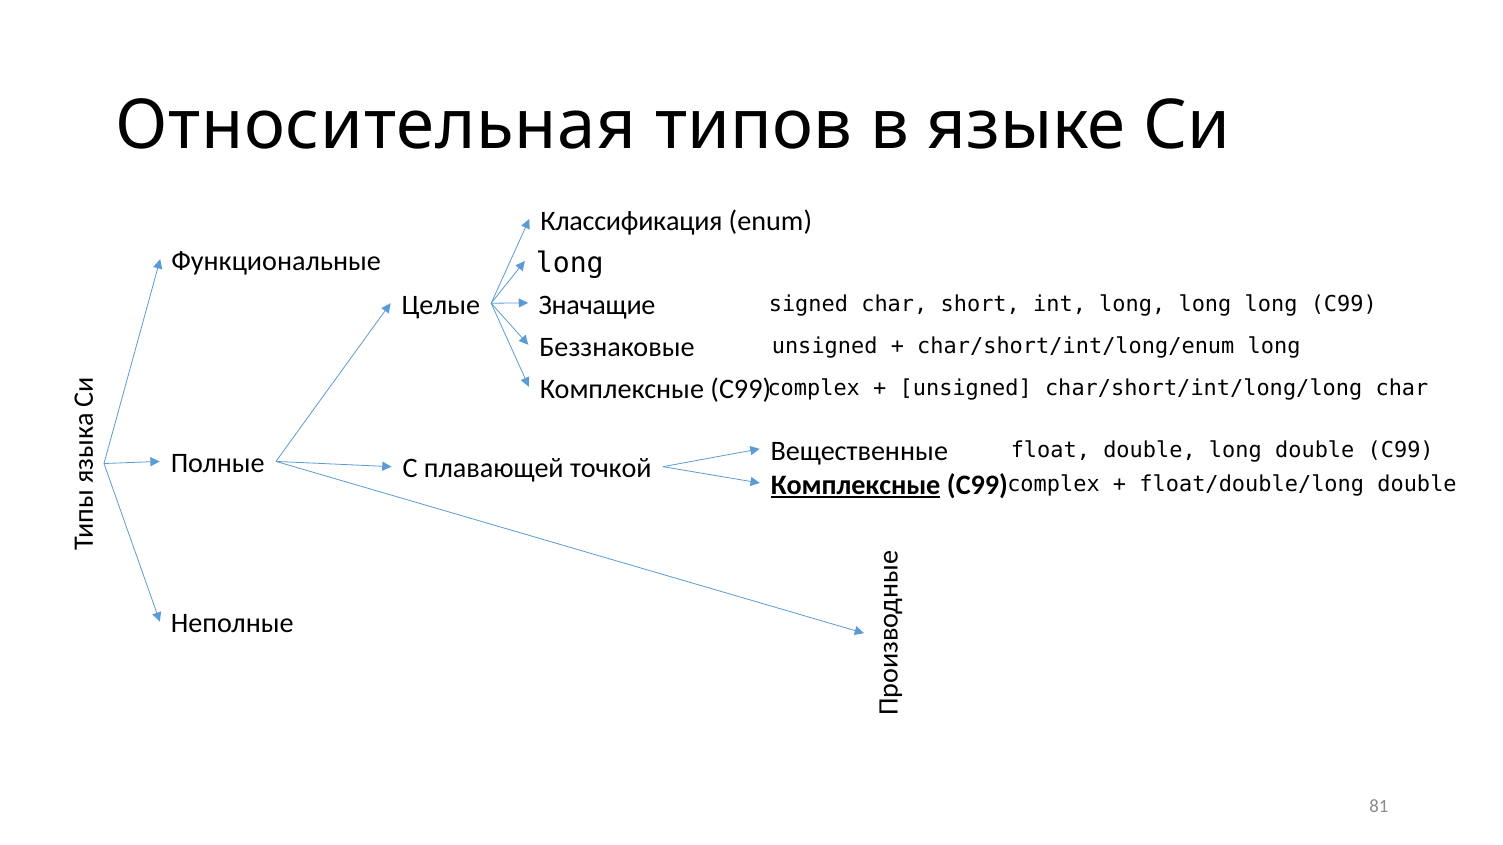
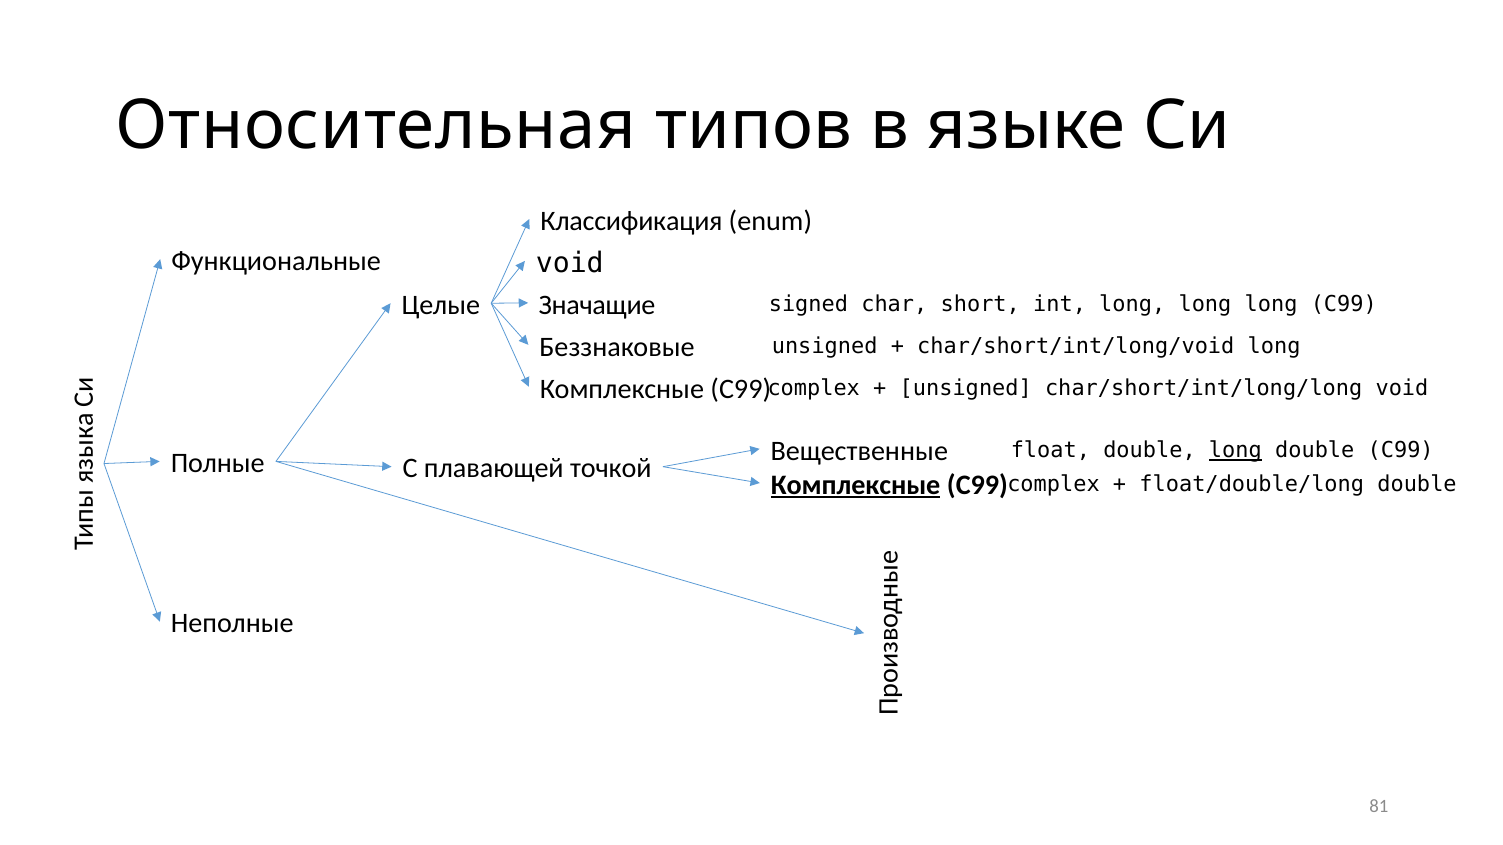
long at (570, 263): long -> void
char/short/int/long/enum: char/short/int/long/enum -> char/short/int/long/void
char/short/int/long/long char: char -> void
long at (1235, 451) underline: none -> present
